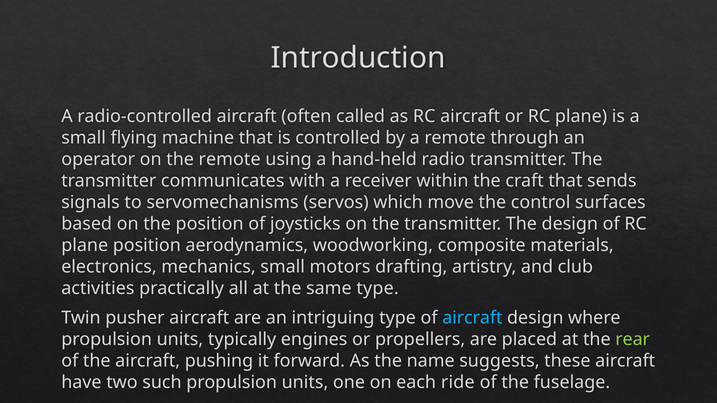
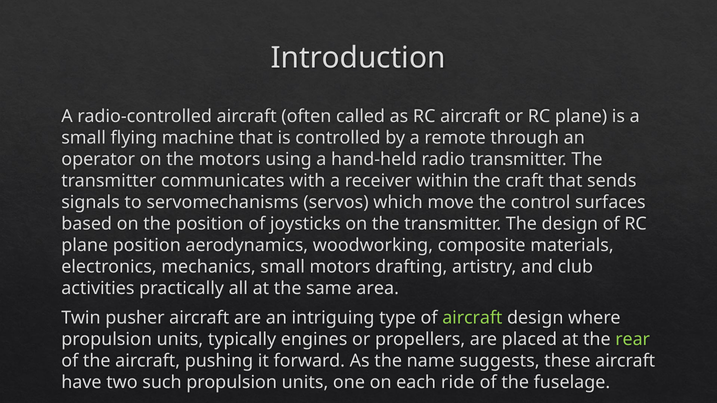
the remote: remote -> motors
same type: type -> area
aircraft at (472, 318) colour: light blue -> light green
